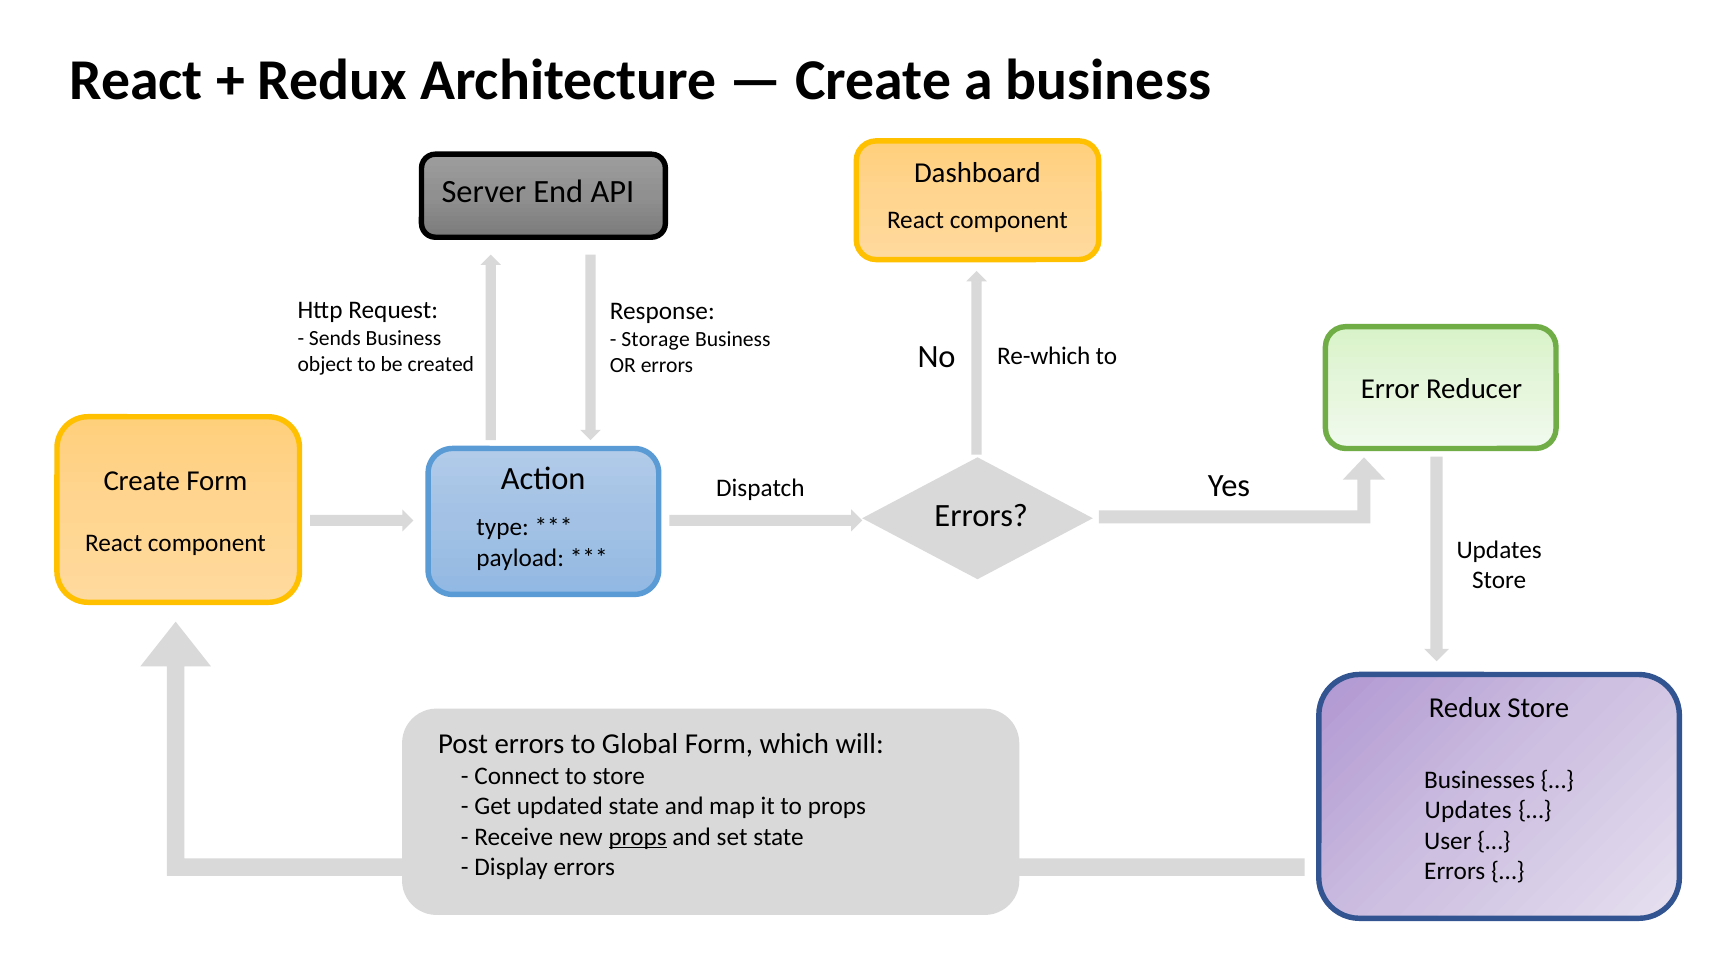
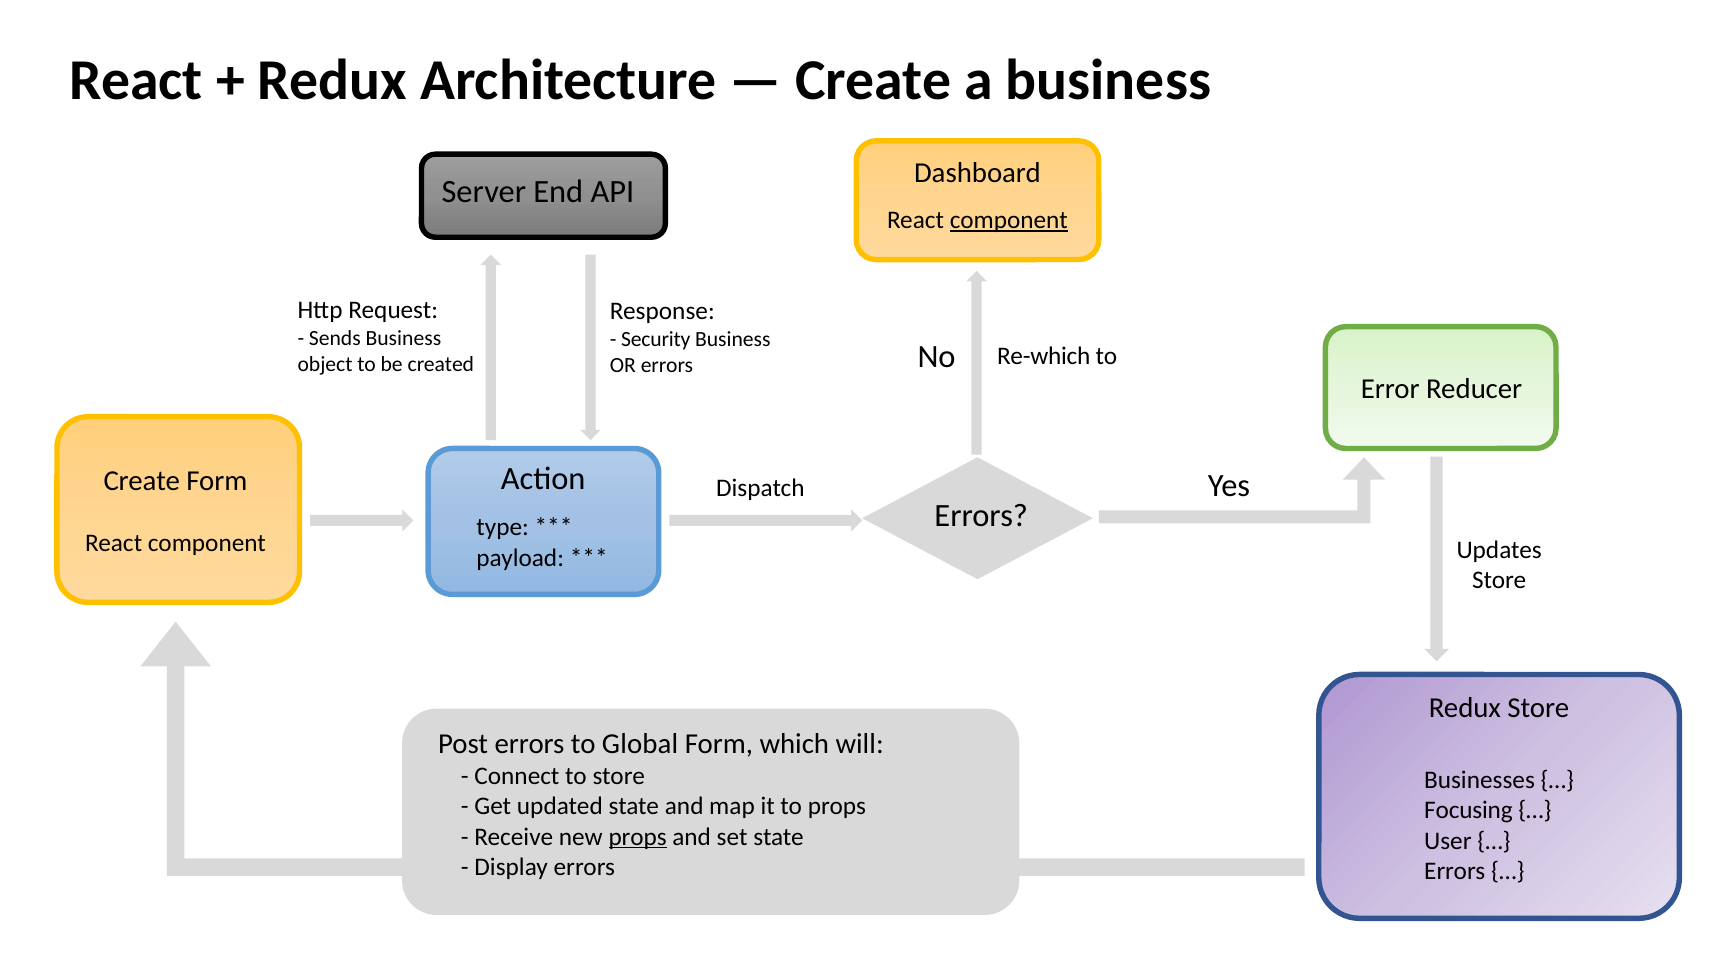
component at (1009, 220) underline: none -> present
Storage: Storage -> Security
Updates at (1468, 811): Updates -> Focusing
